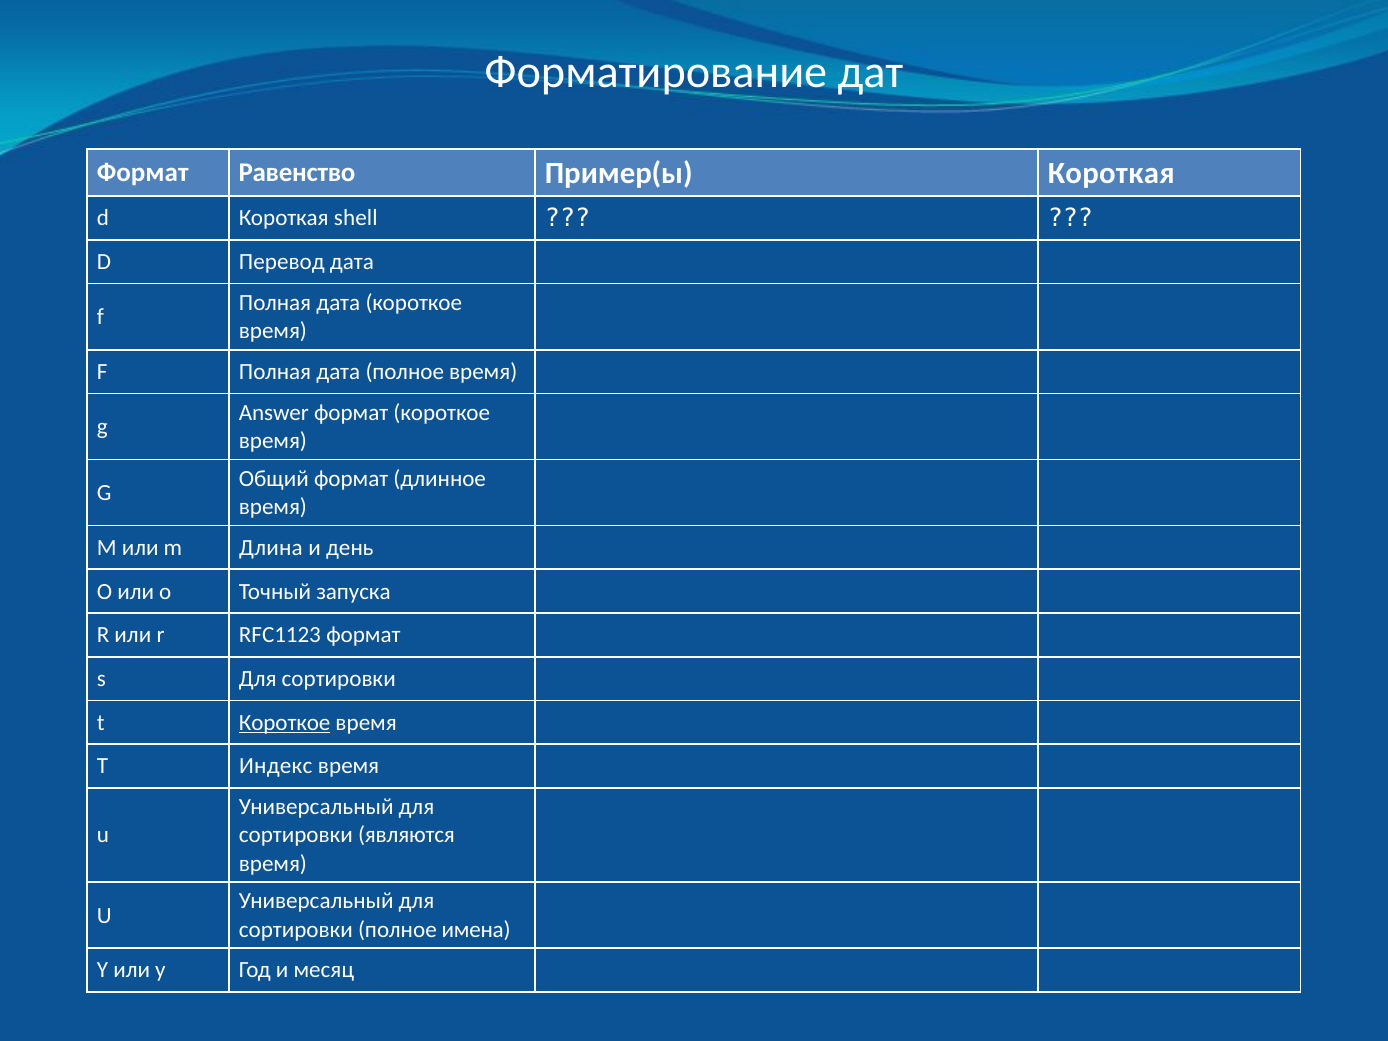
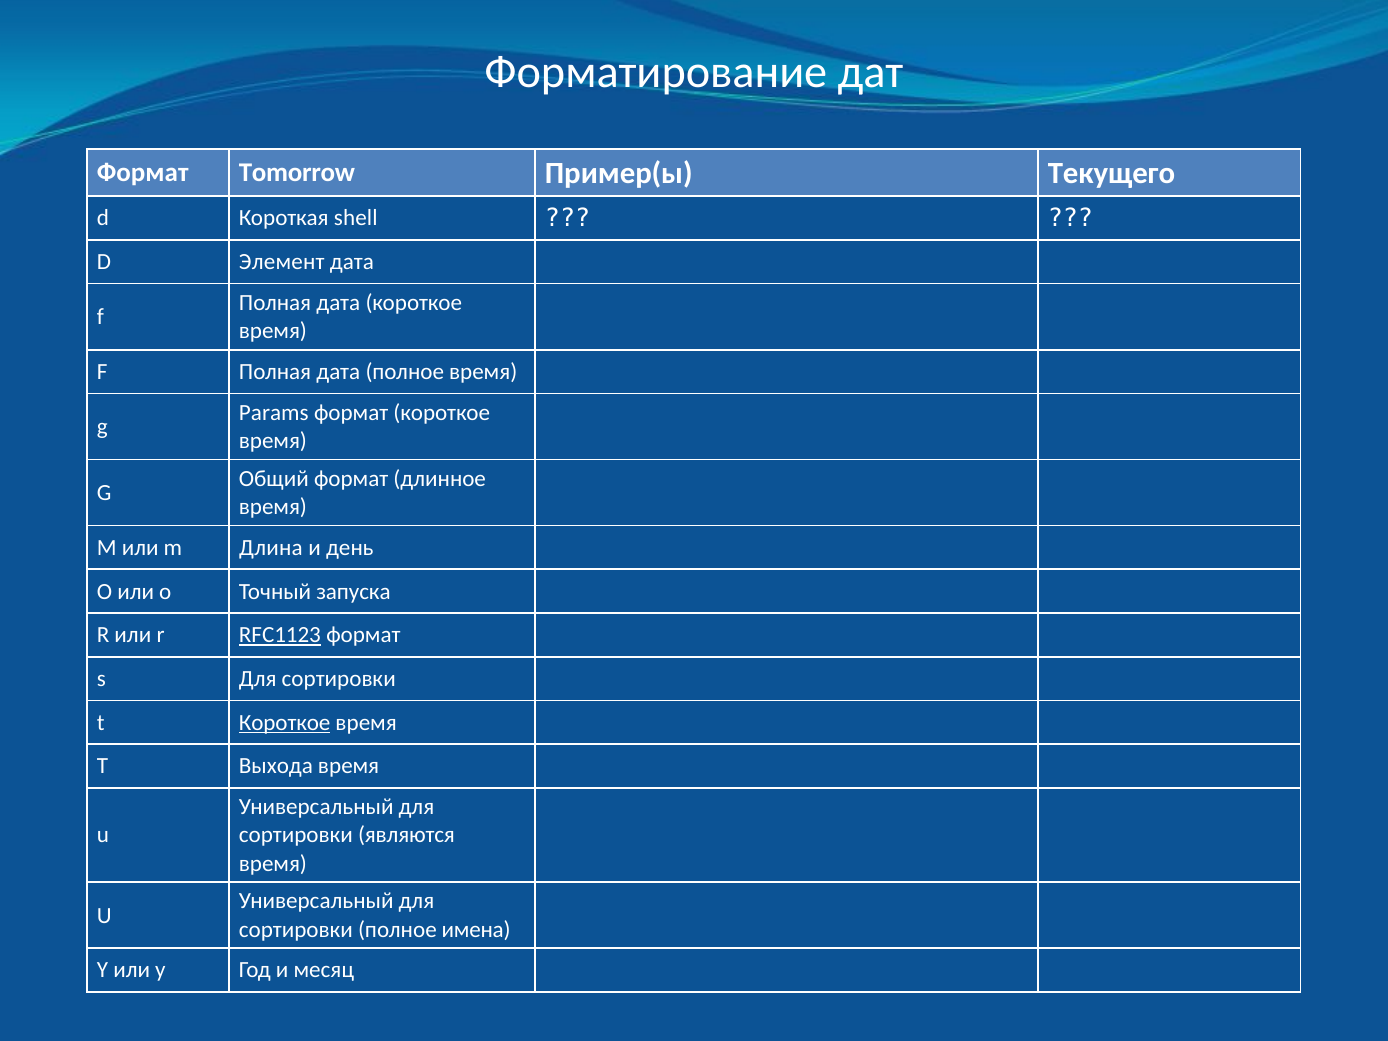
Равенство: Равенство -> Tomorrow
Пример(ы Короткая: Короткая -> Текущего
Перевод: Перевод -> Элемент
Answer: Answer -> Params
RFC1123 underline: none -> present
Индекс: Индекс -> Выхода
